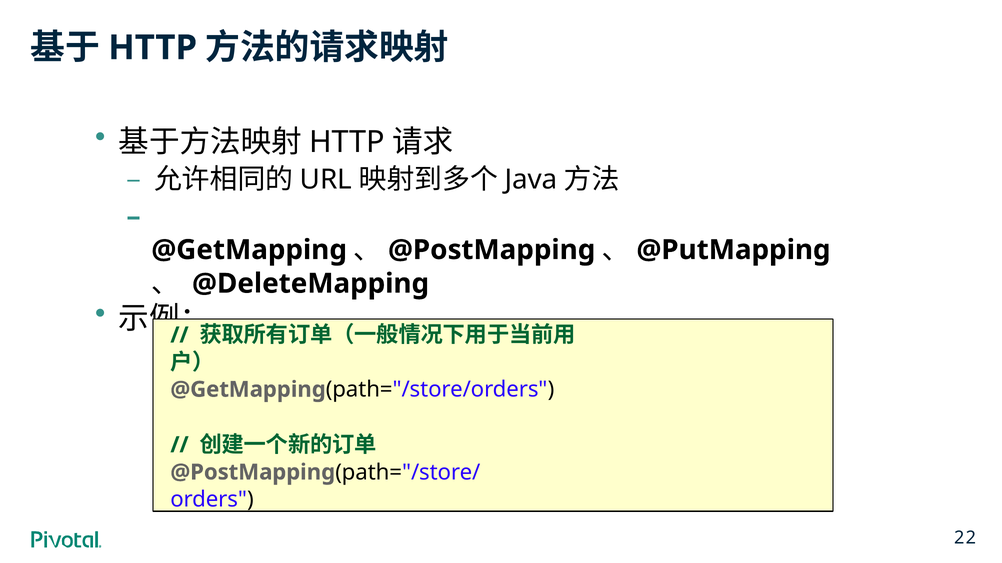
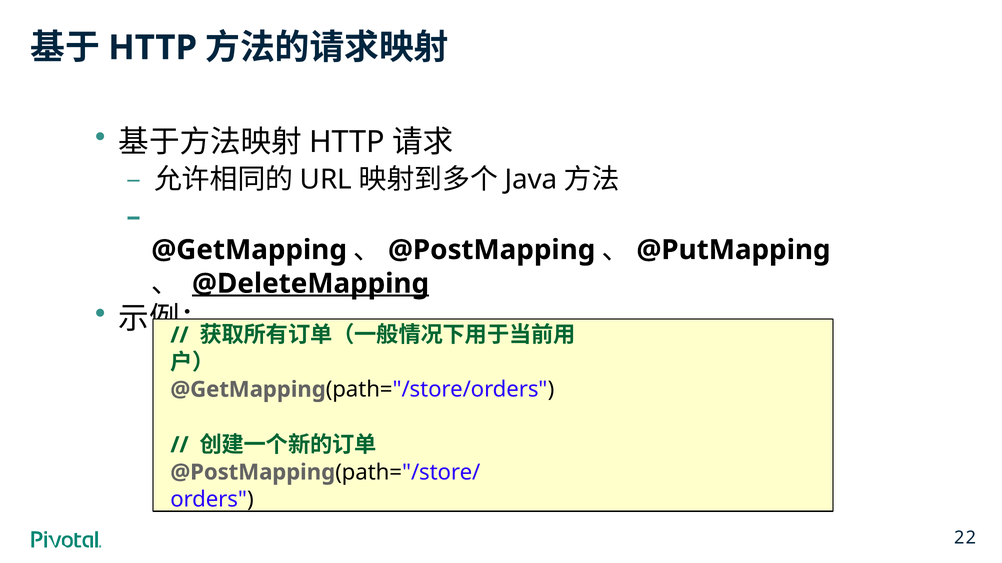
@DeleteMapping underline: none -> present
